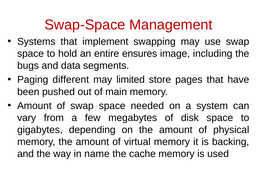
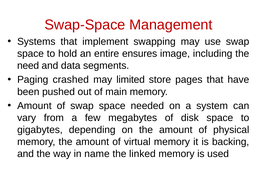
bugs: bugs -> need
different: different -> crashed
cache: cache -> linked
